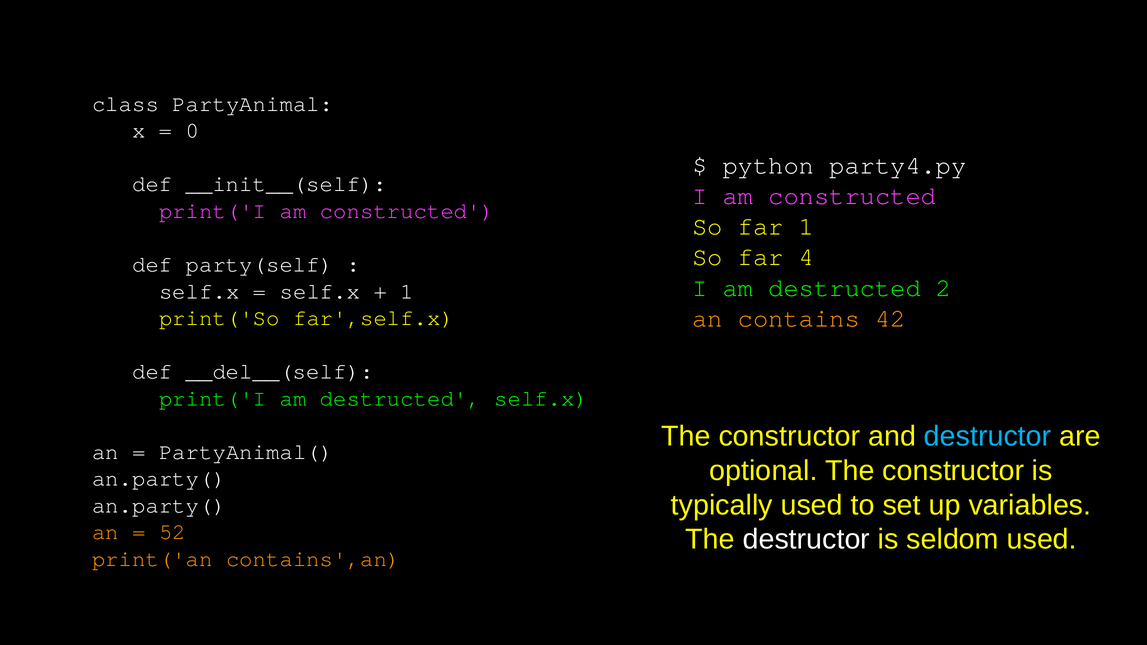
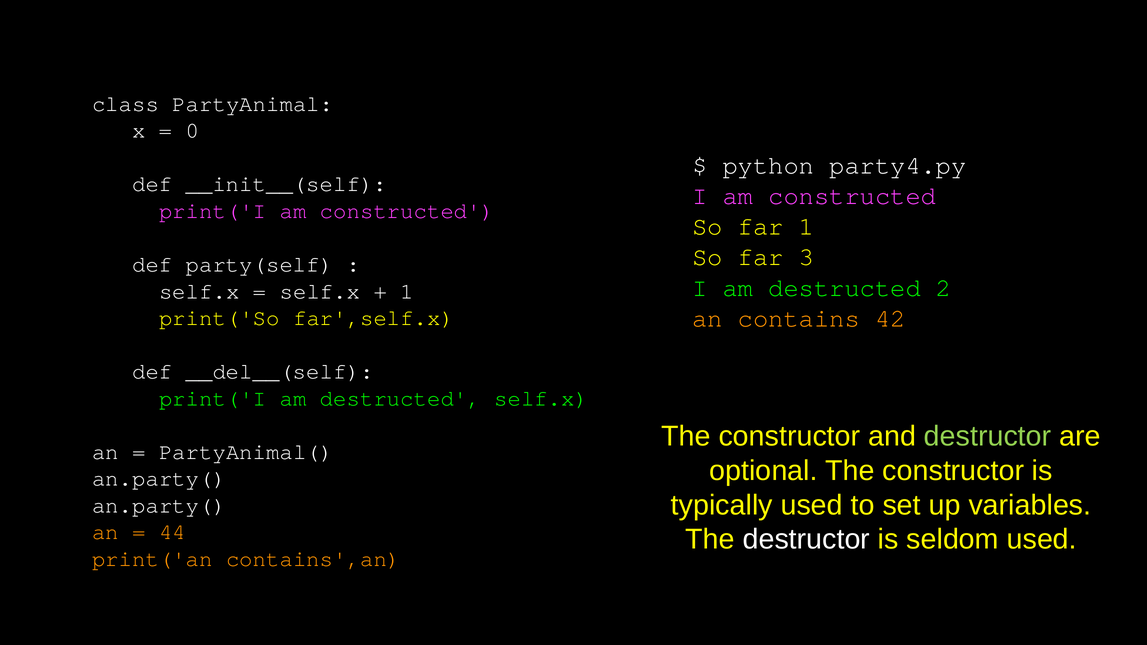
4: 4 -> 3
destructor at (988, 436) colour: light blue -> light green
52: 52 -> 44
